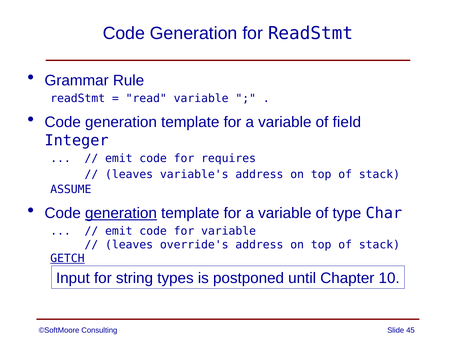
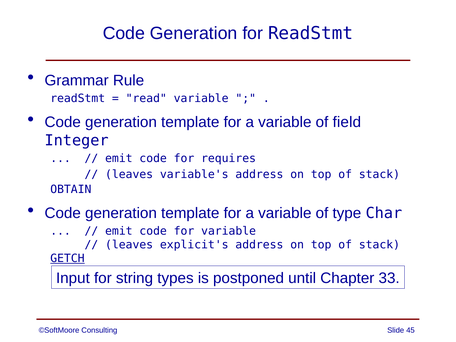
ASSUME: ASSUME -> OBTAIN
generation at (121, 213) underline: present -> none
override's: override's -> explicit's
10: 10 -> 33
